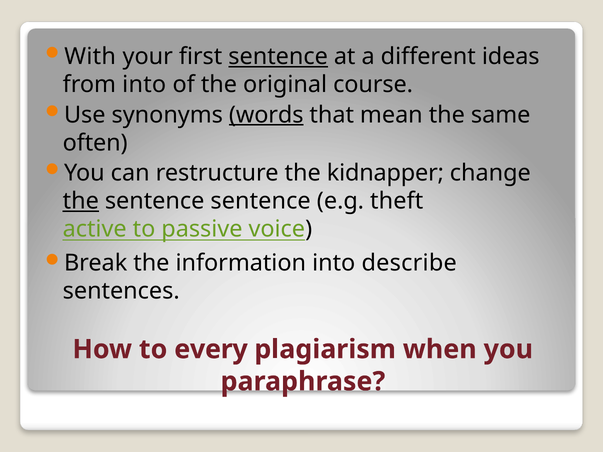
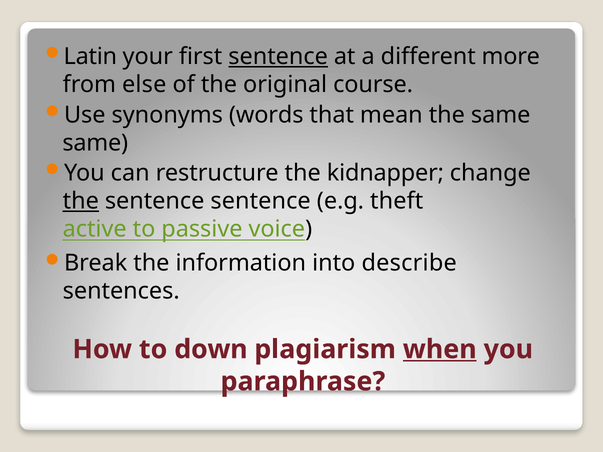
With: With -> Latin
ideas: ideas -> more
from into: into -> else
words underline: present -> none
often at (95, 143): often -> same
every: every -> down
when underline: none -> present
